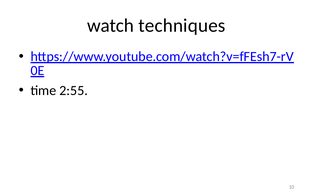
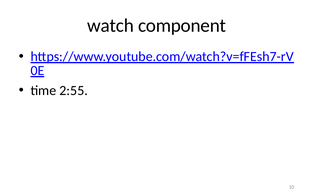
techniques: techniques -> component
